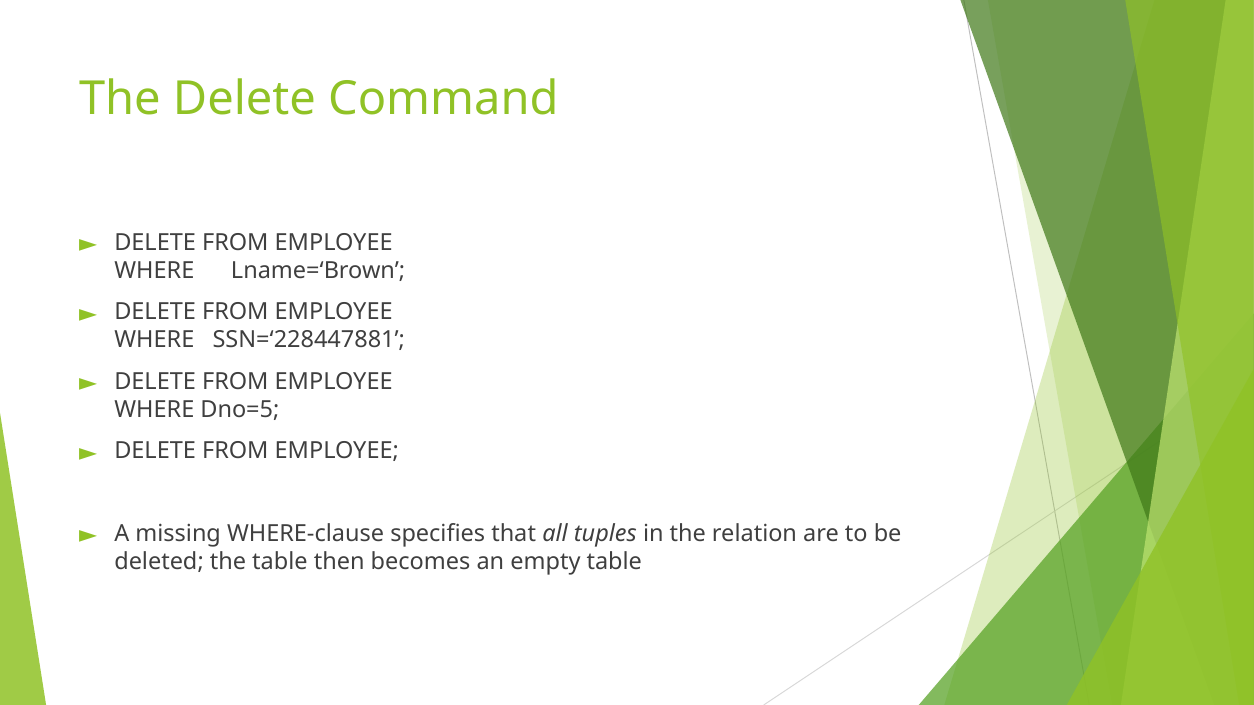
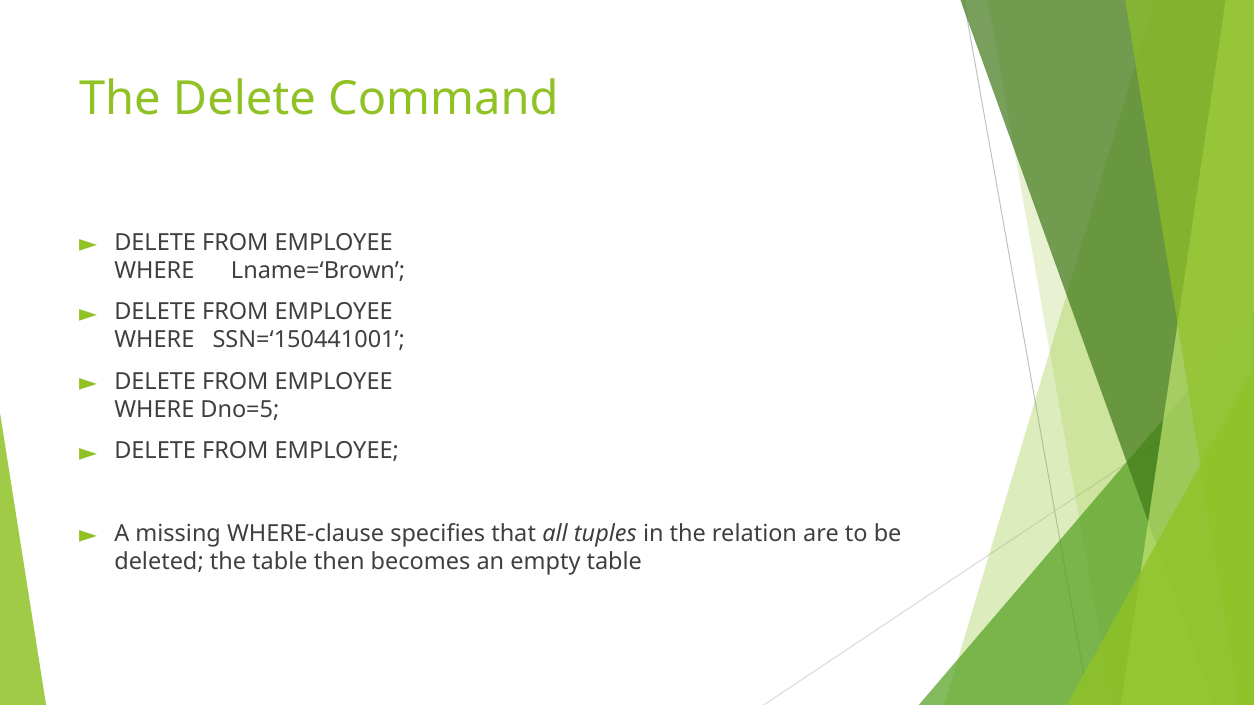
SSN=‘228447881: SSN=‘228447881 -> SSN=‘150441001
